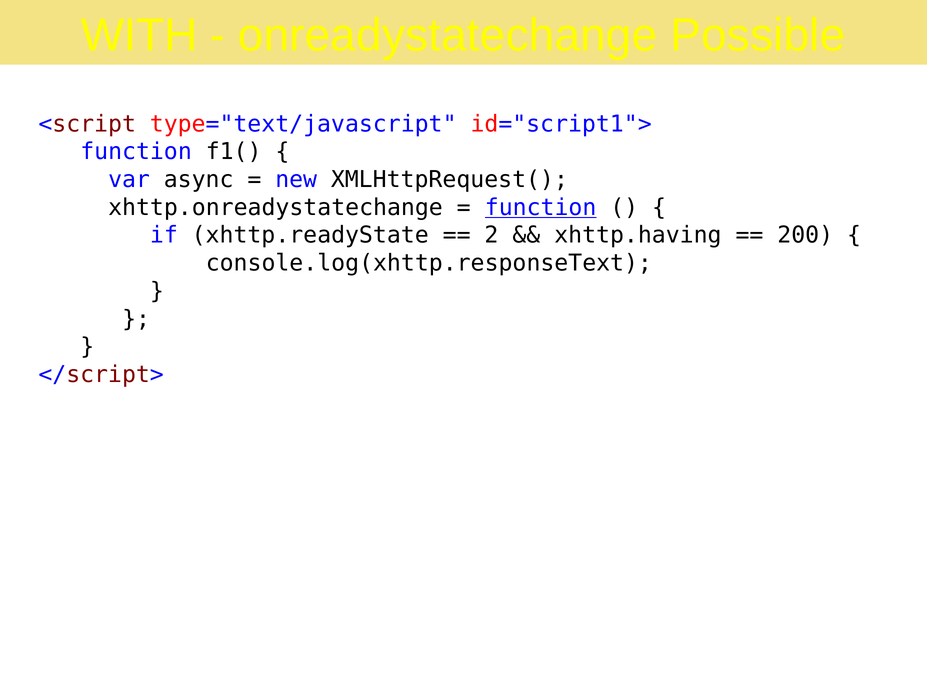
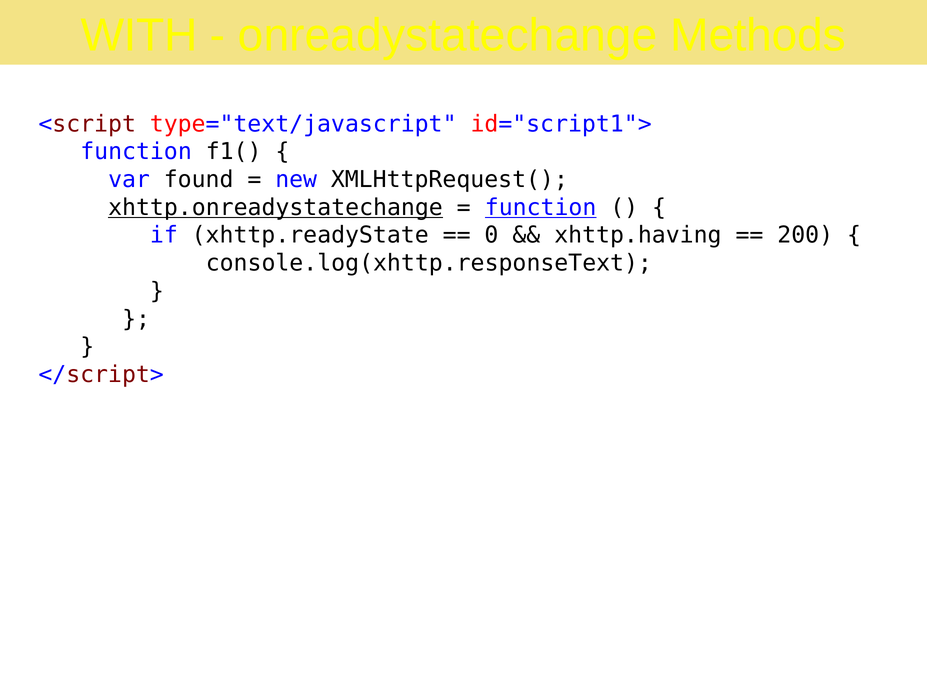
Possible: Possible -> Methods
async: async -> found
xhttp.onreadystatechange underline: none -> present
2: 2 -> 0
